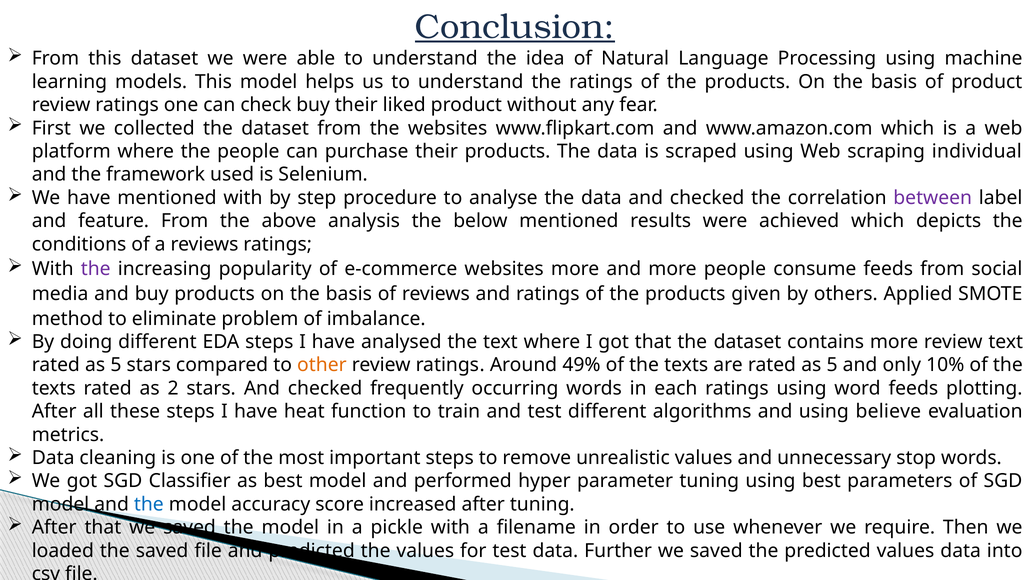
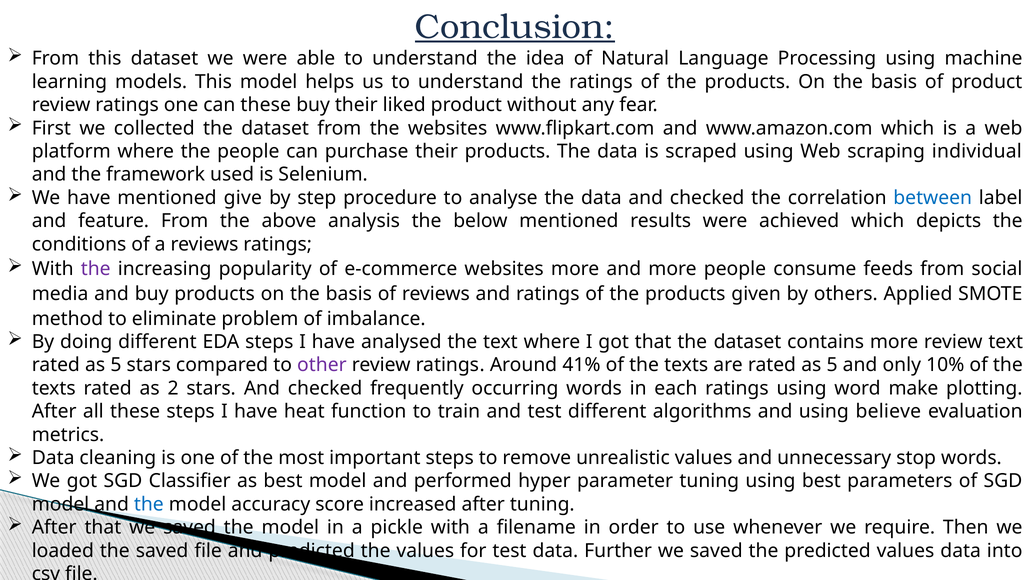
can check: check -> these
mentioned with: with -> give
between colour: purple -> blue
other colour: orange -> purple
49%: 49% -> 41%
word feeds: feeds -> make
